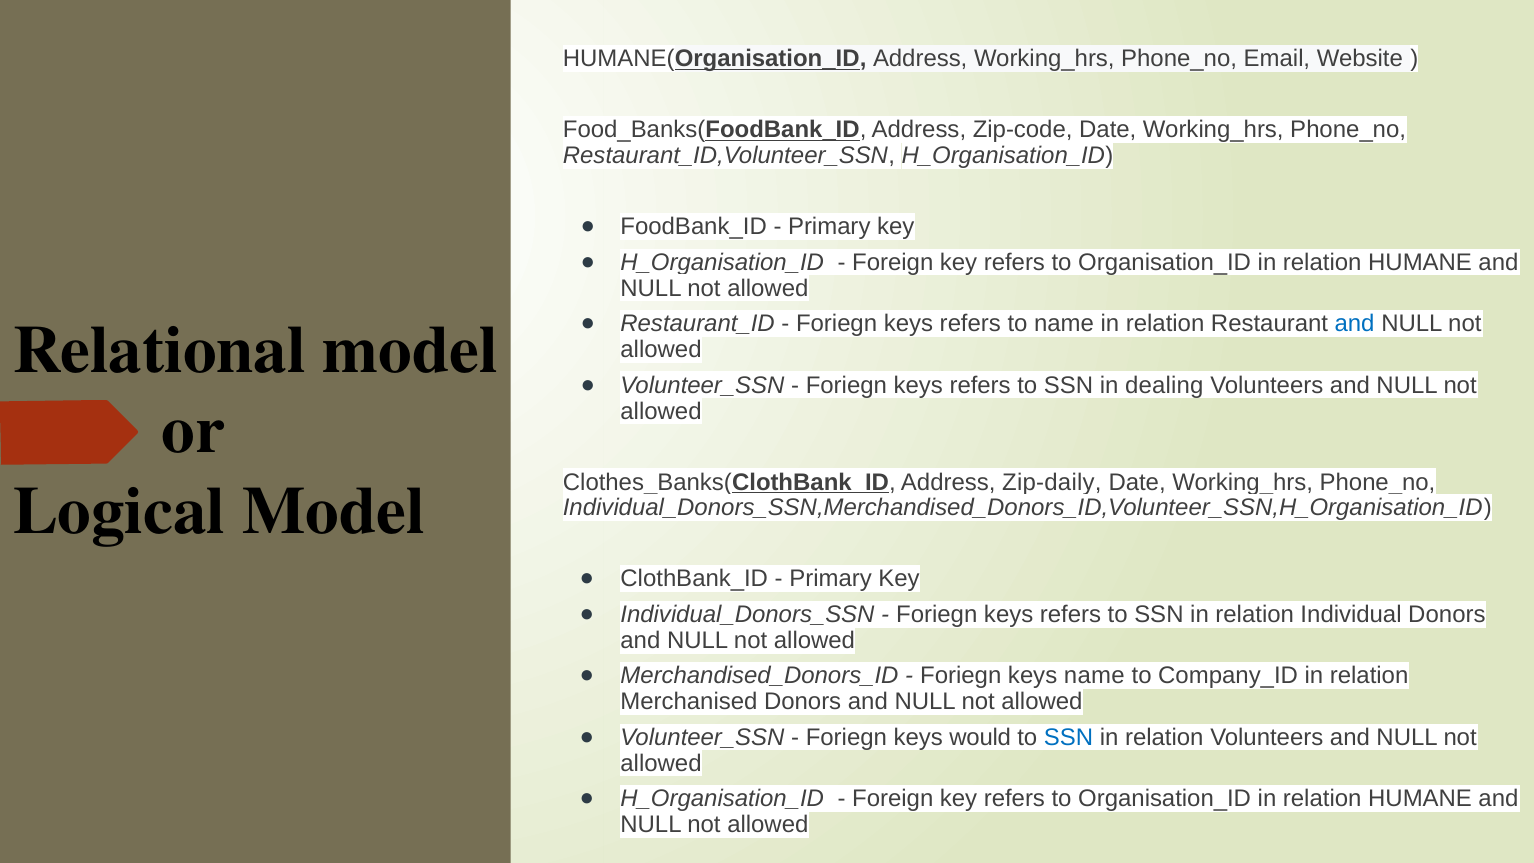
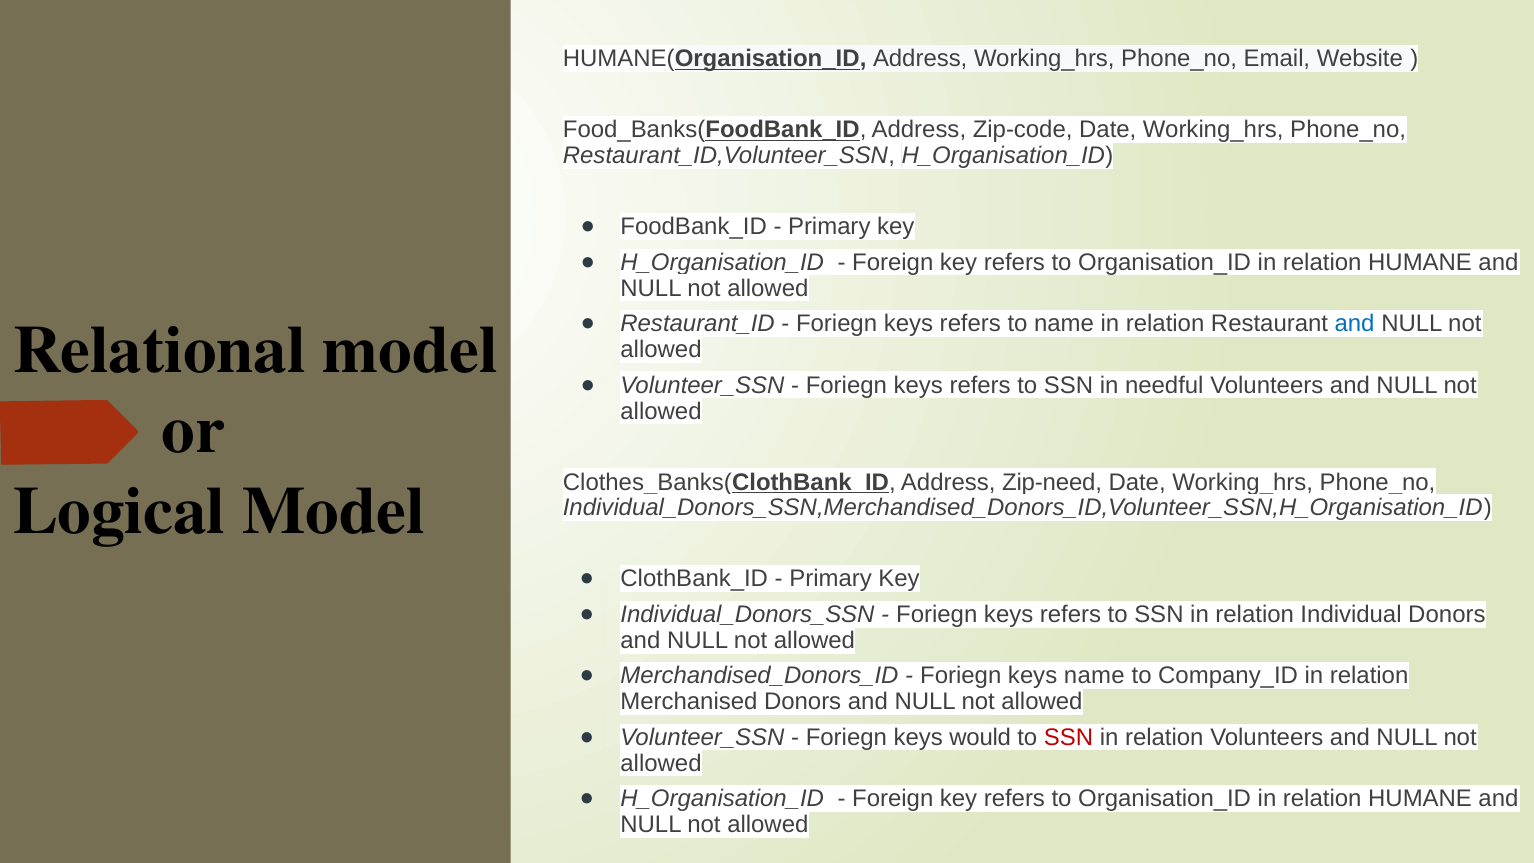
dealing: dealing -> needful
Zip-daily: Zip-daily -> Zip-need
SSN at (1069, 737) colour: blue -> red
